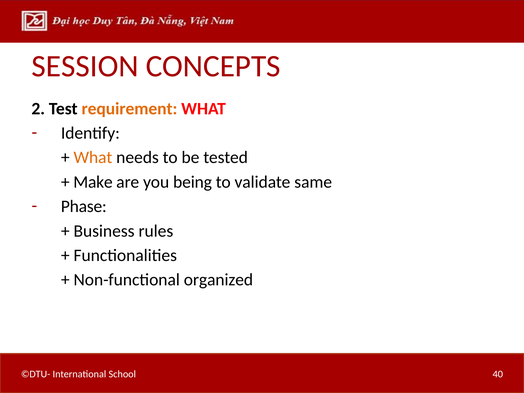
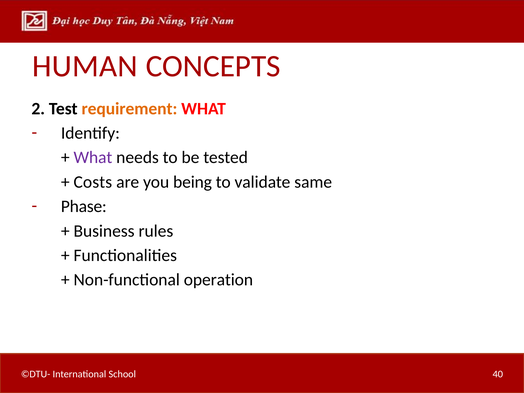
SESSION: SESSION -> HUMAN
What at (93, 158) colour: orange -> purple
Make: Make -> Costs
organized: organized -> operation
